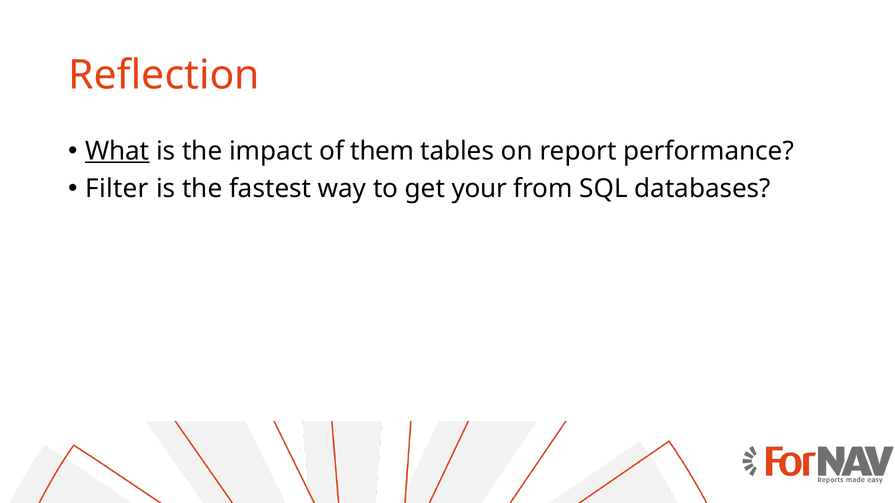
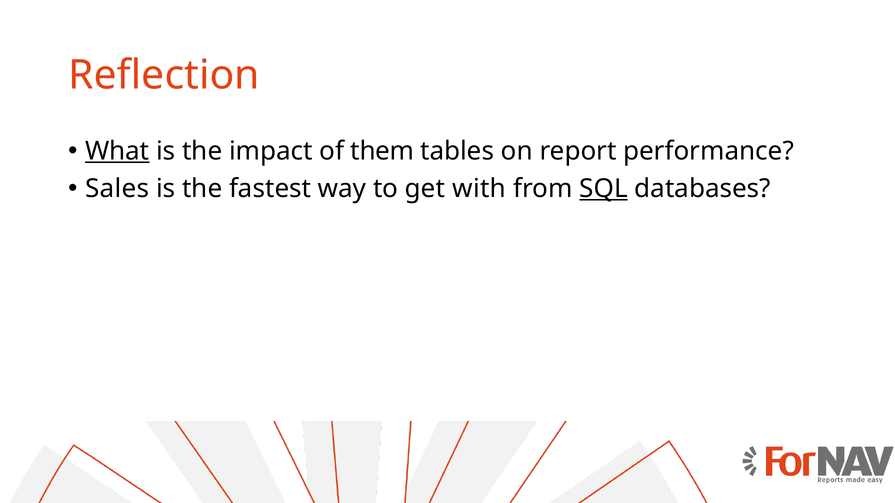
Filter: Filter -> Sales
your: your -> with
SQL underline: none -> present
